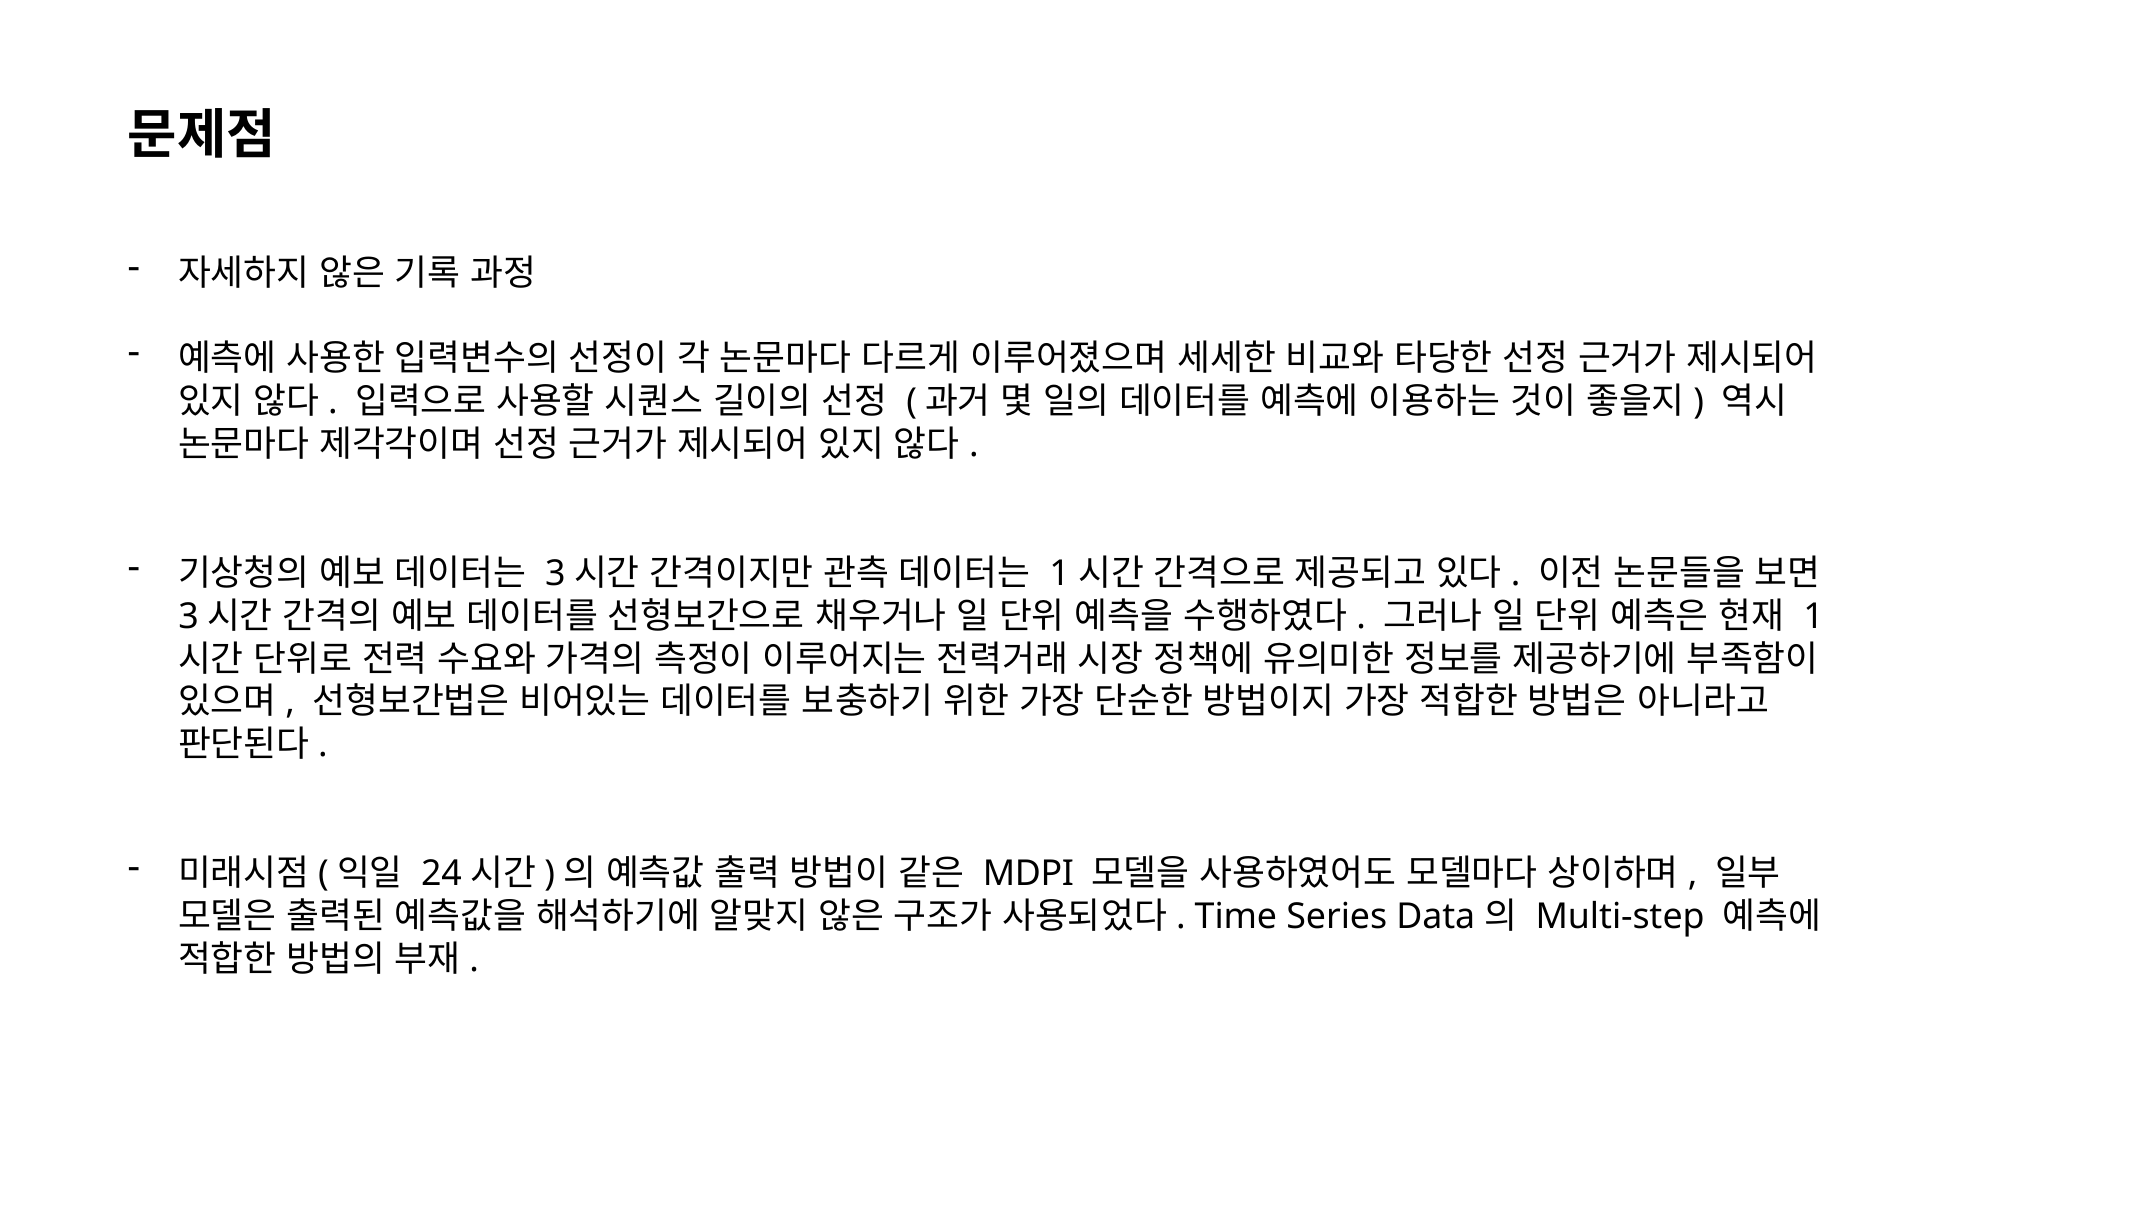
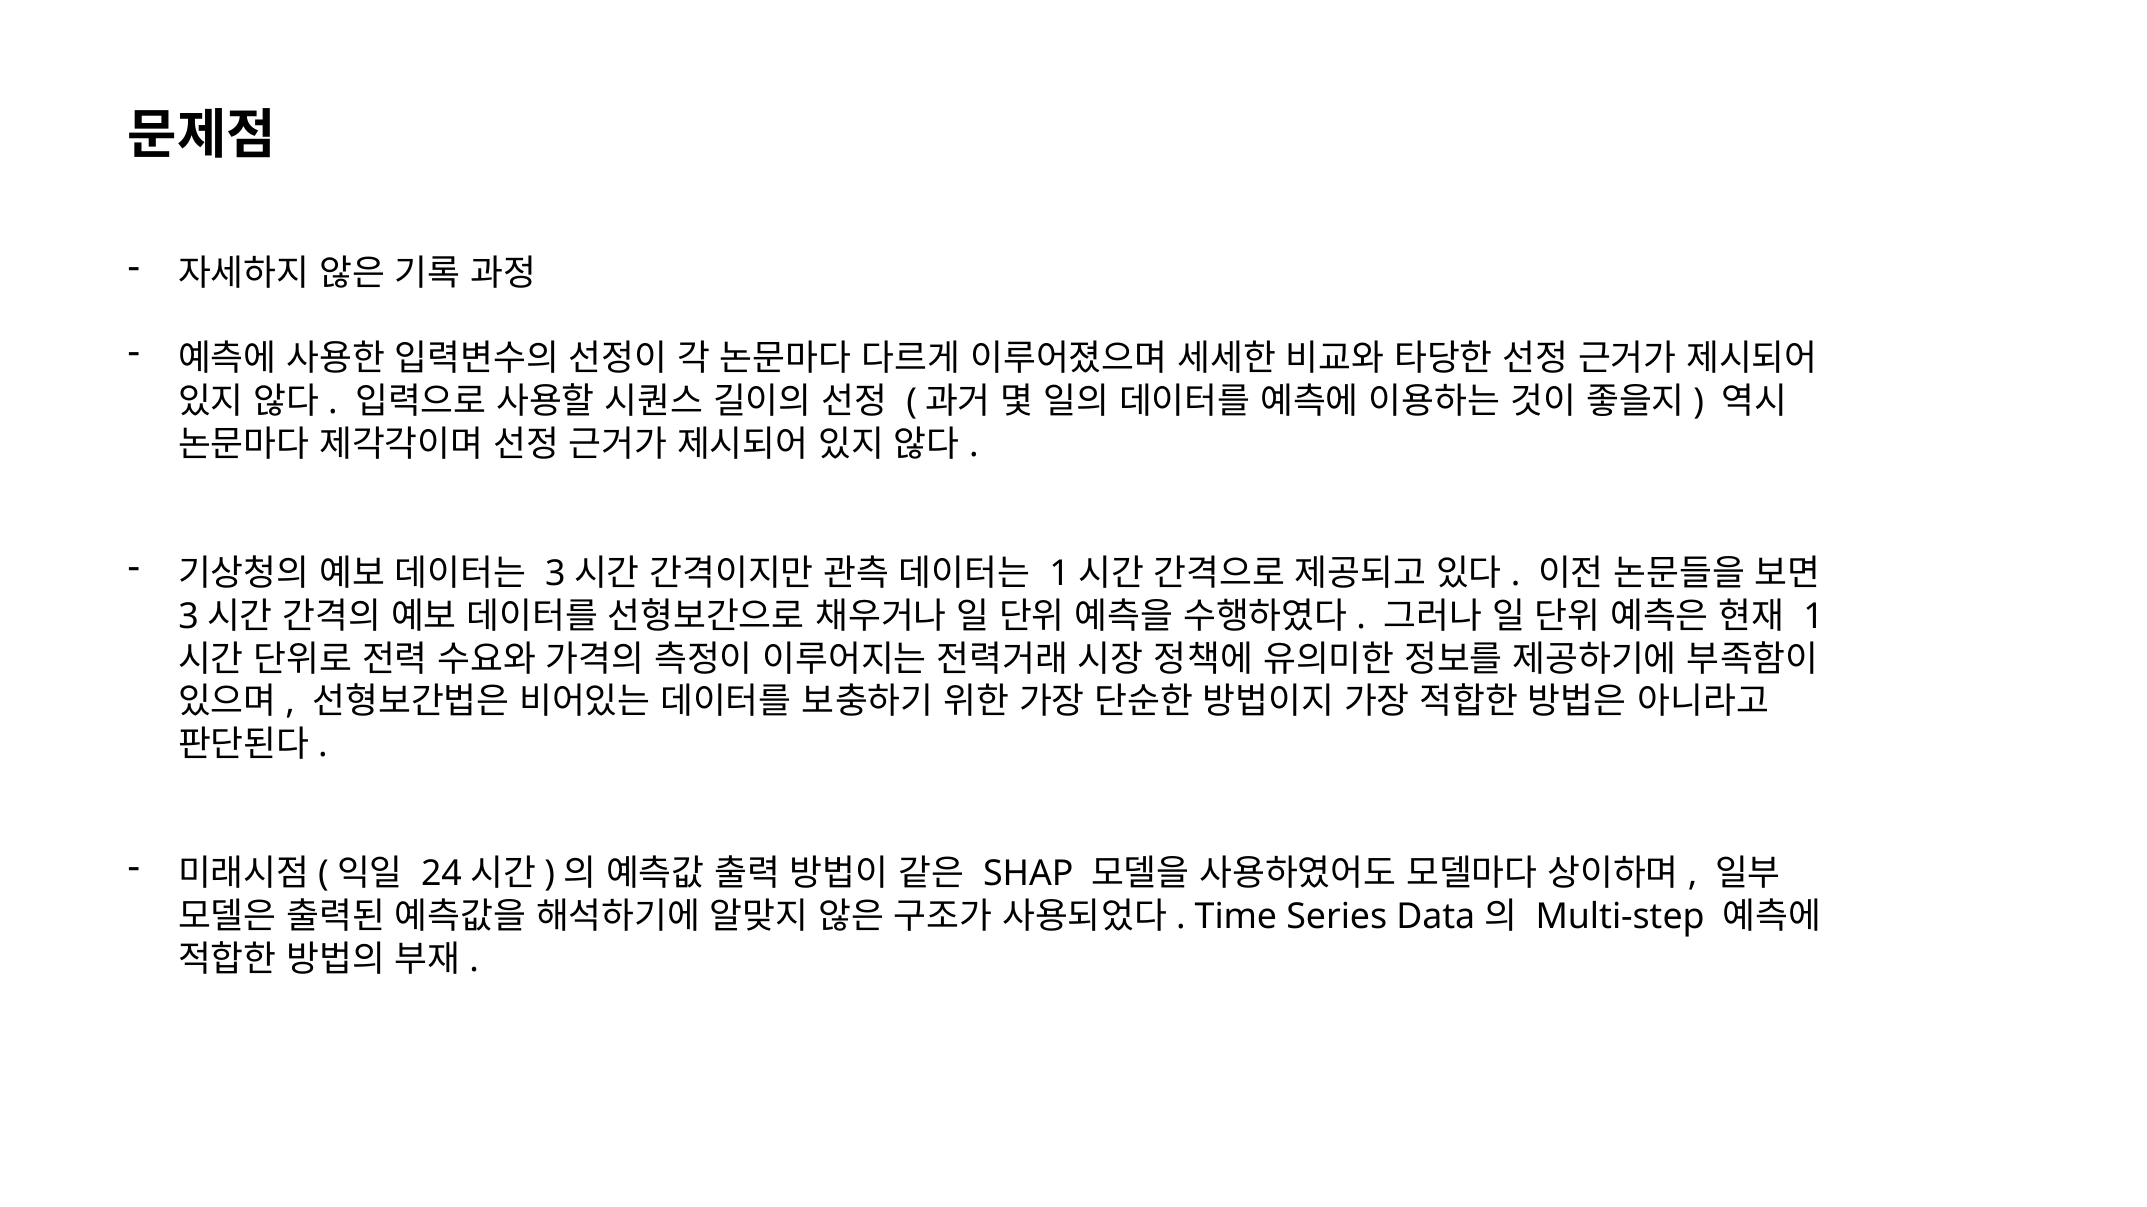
MDPI: MDPI -> SHAP
